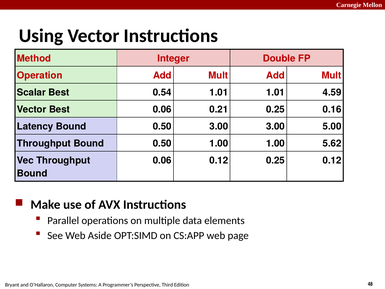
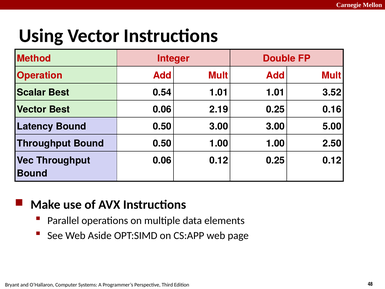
4.59: 4.59 -> 3.52
0.21: 0.21 -> 2.19
5.62: 5.62 -> 2.50
